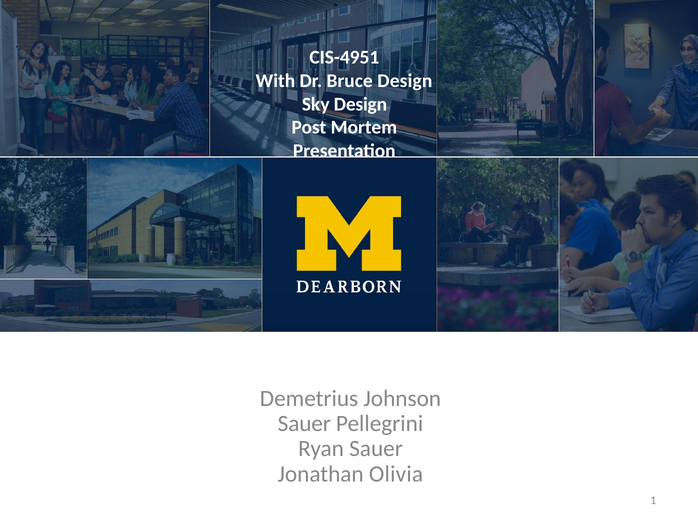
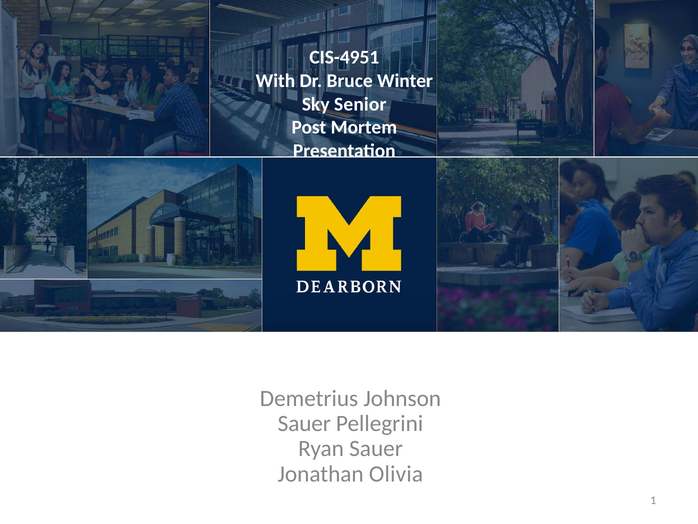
Bruce Design: Design -> Winter
Sky Design: Design -> Senior
